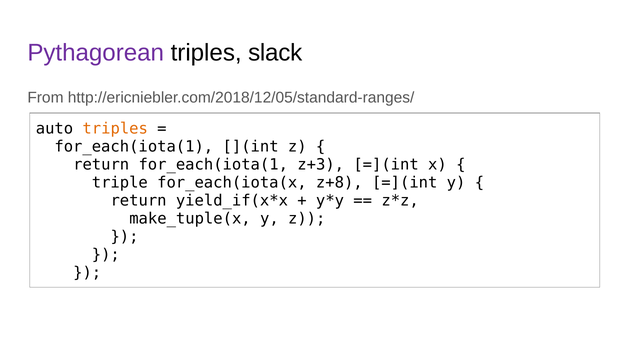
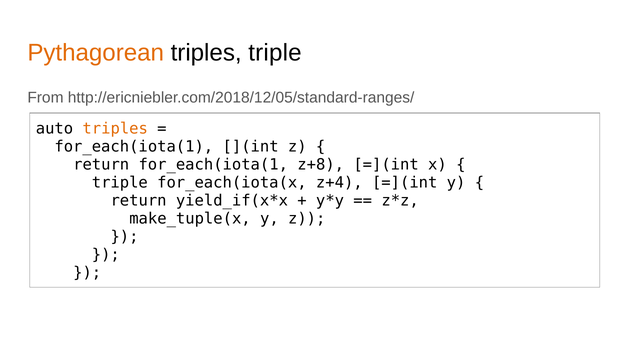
Pythagorean colour: purple -> orange
triples slack: slack -> triple
z+3: z+3 -> z+8
z+8: z+8 -> z+4
